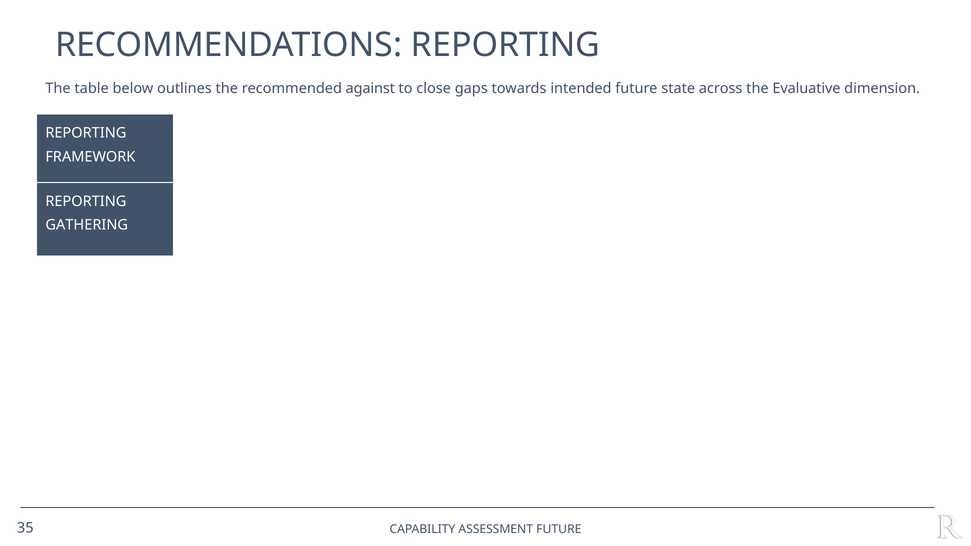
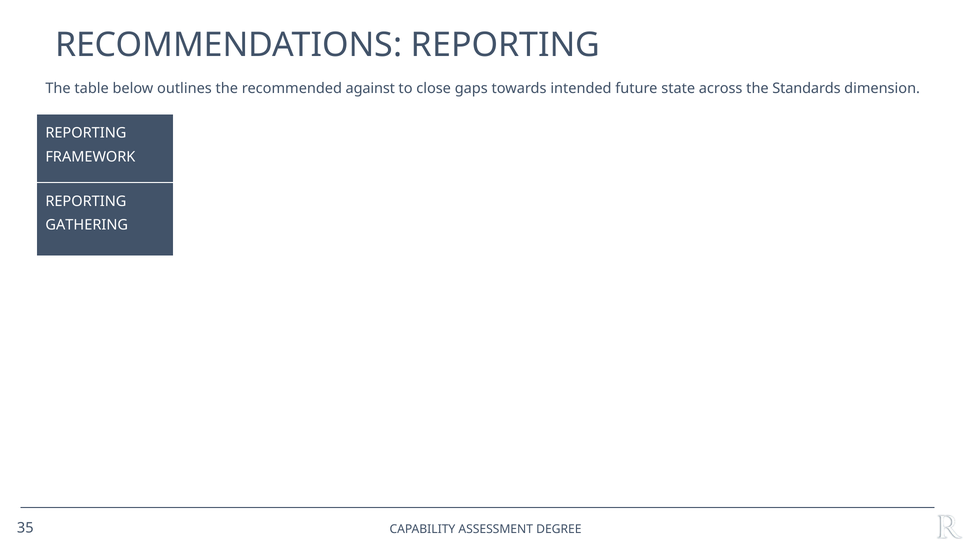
Evaluative: Evaluative -> Standards
ASSESSMENT FUTURE: FUTURE -> DEGREE
